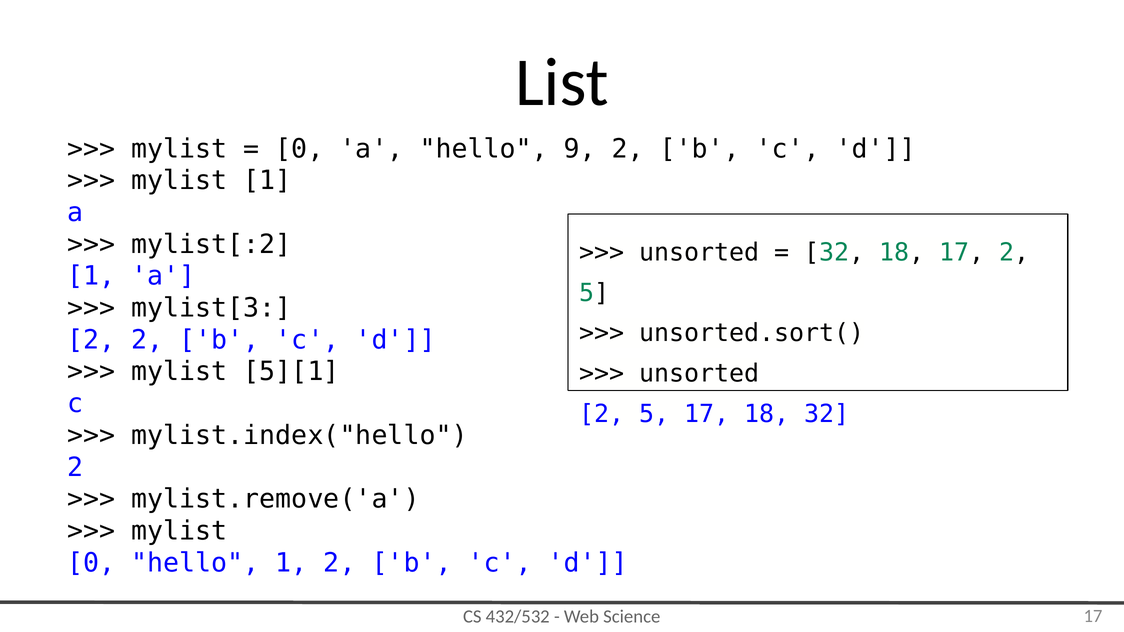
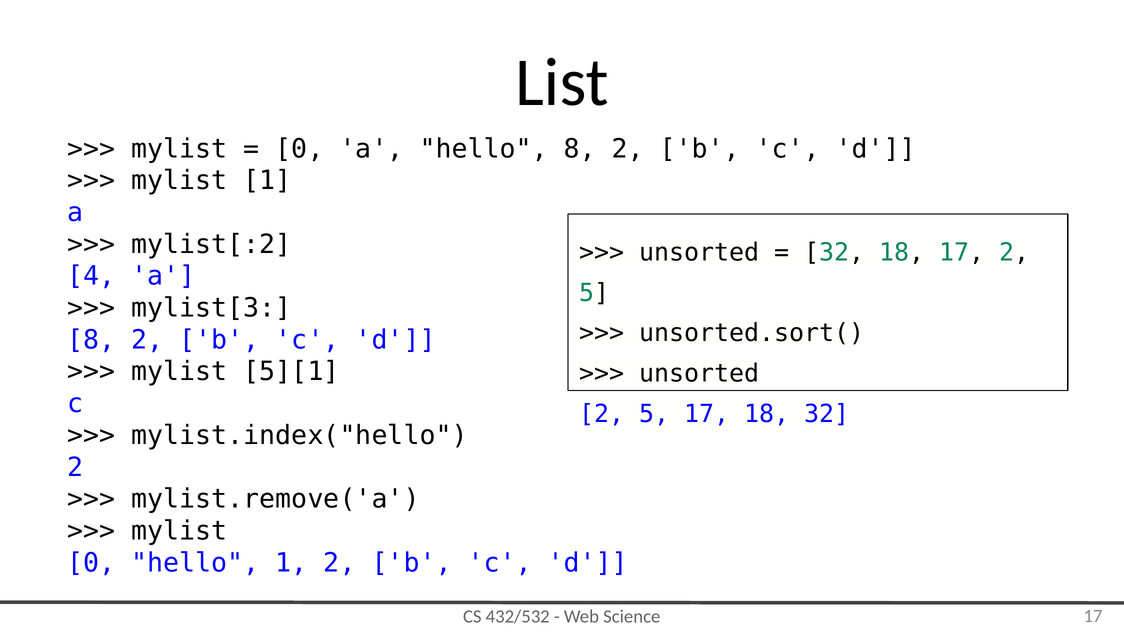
hello 9: 9 -> 8
1 at (91, 276): 1 -> 4
2 at (91, 340): 2 -> 8
